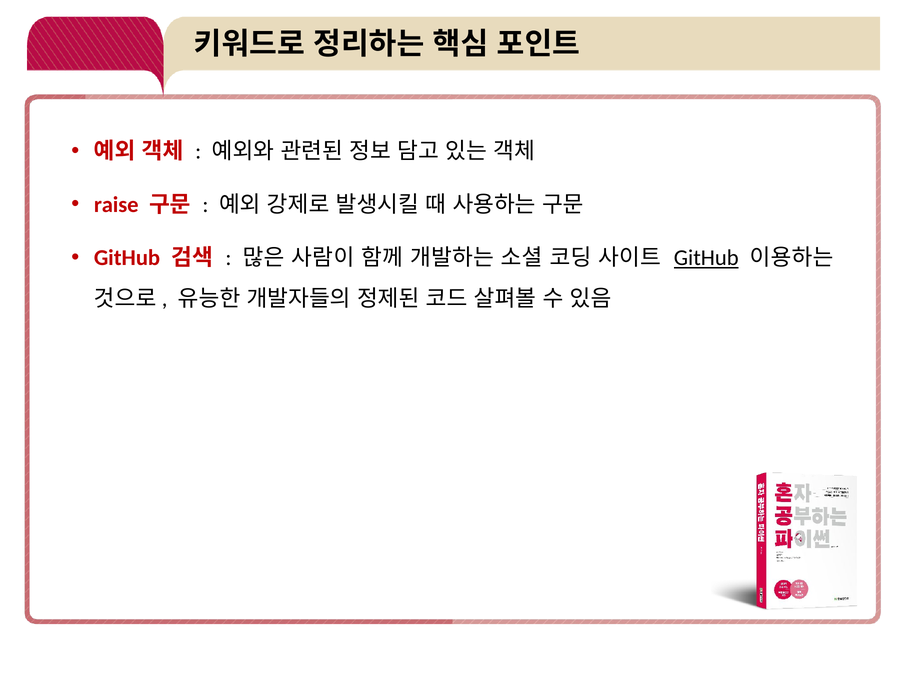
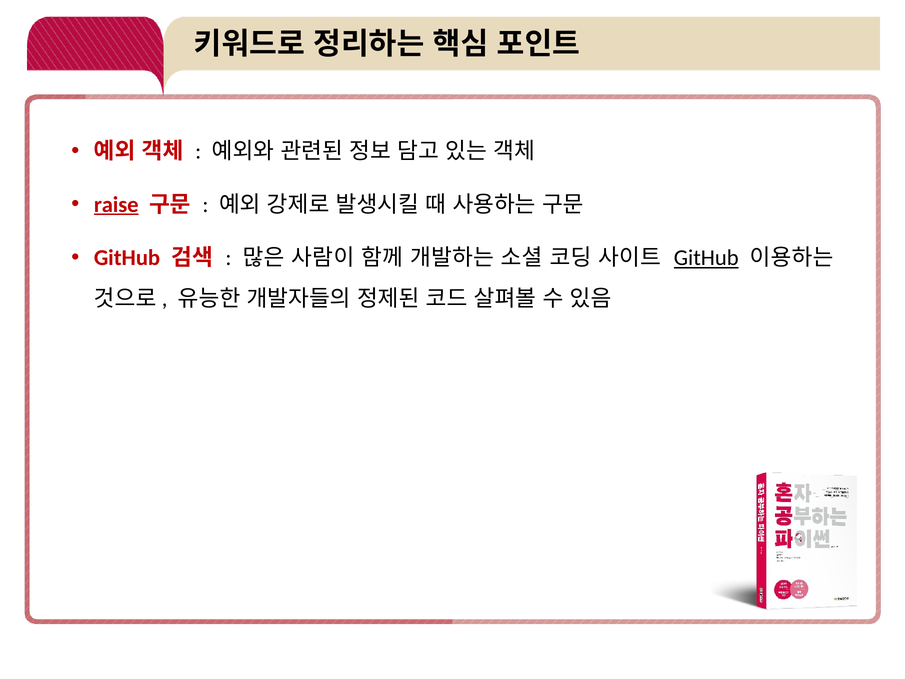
raise underline: none -> present
